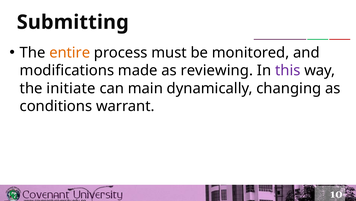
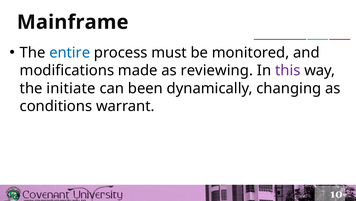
Submitting: Submitting -> Mainframe
entire colour: orange -> blue
main: main -> been
